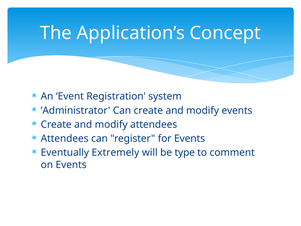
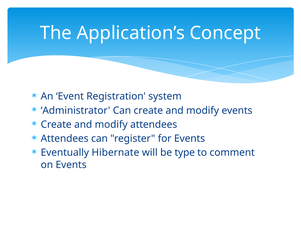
Extremely: Extremely -> Hibernate
